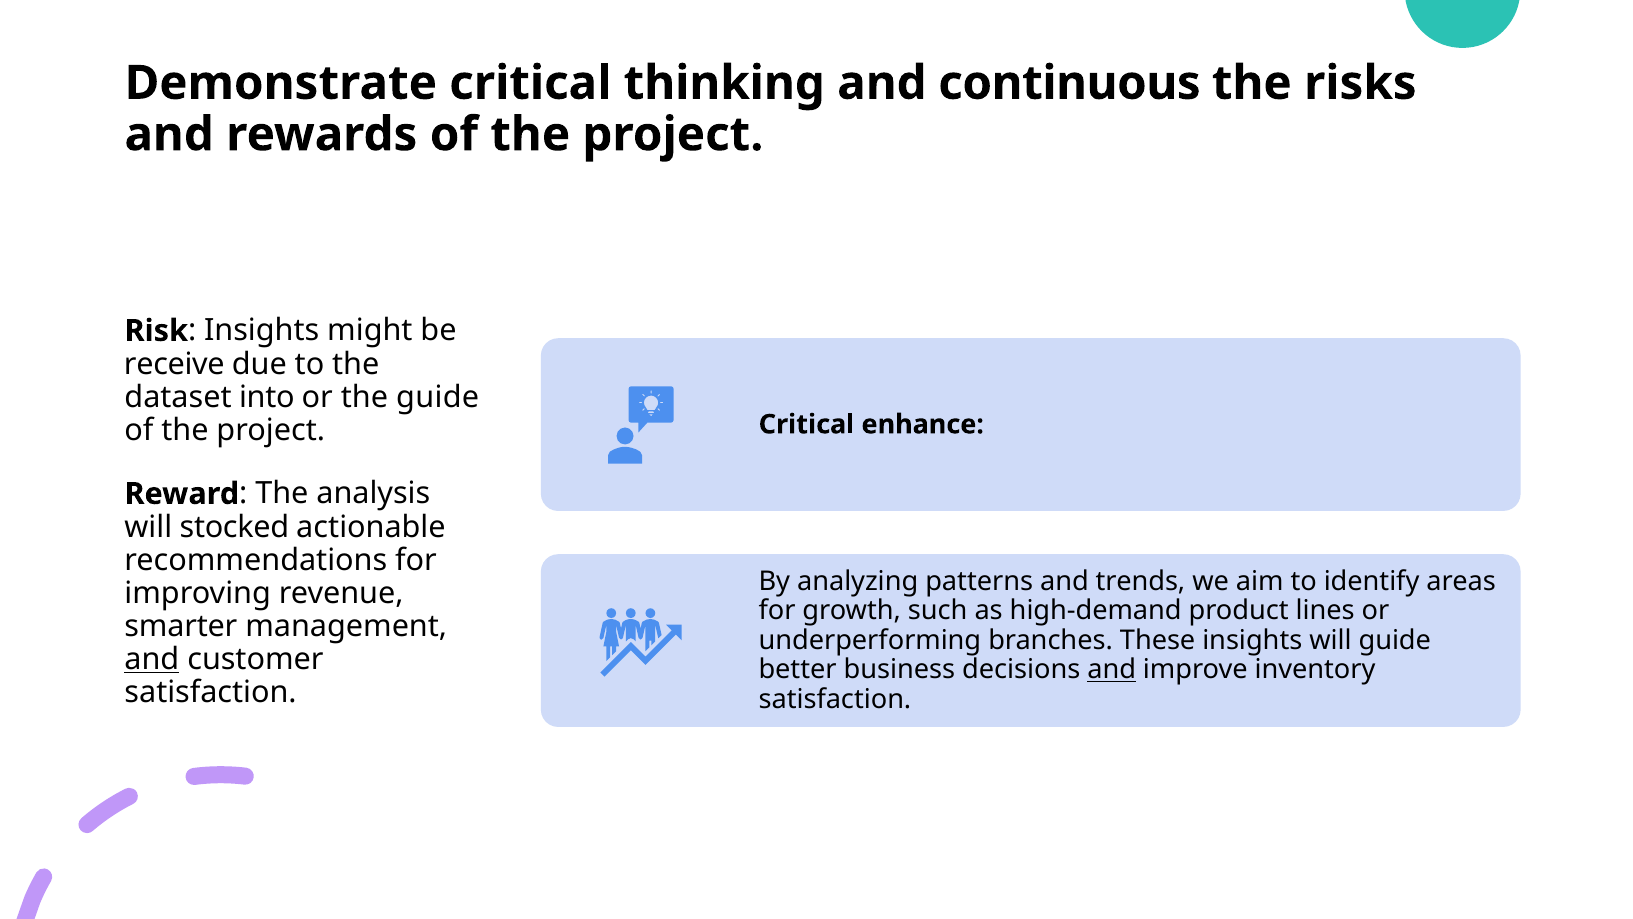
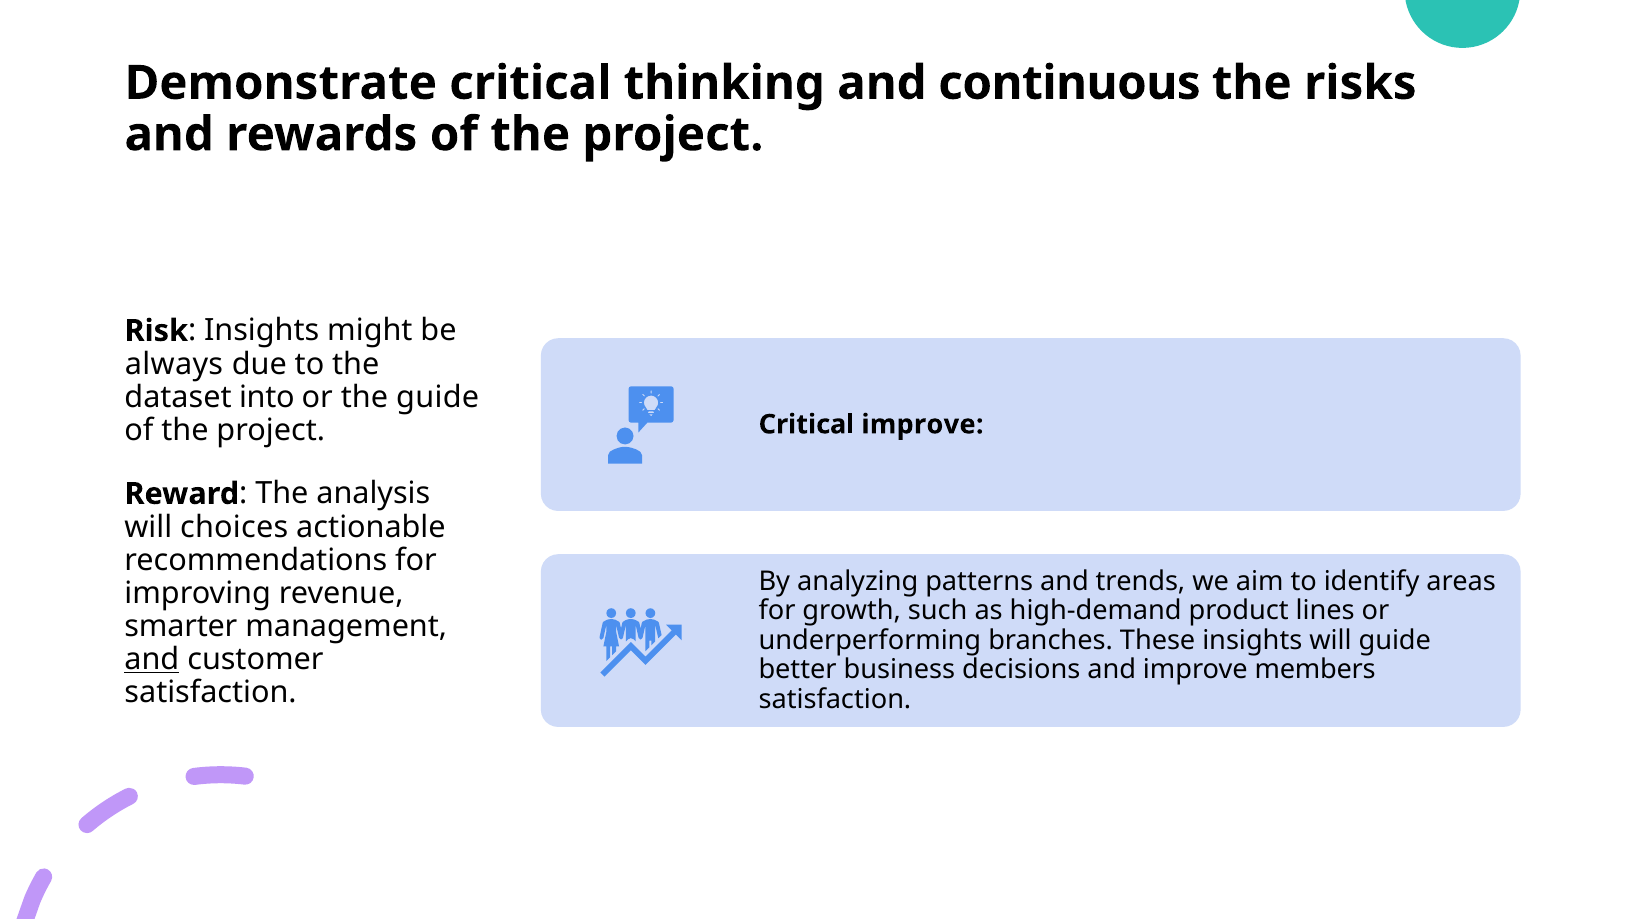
receive: receive -> always
Critical enhance: enhance -> improve
stocked: stocked -> choices
and at (1112, 669) underline: present -> none
inventory: inventory -> members
